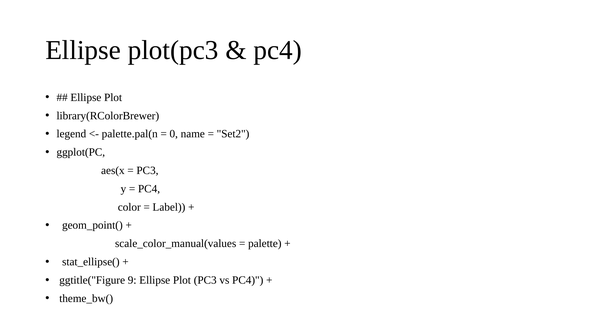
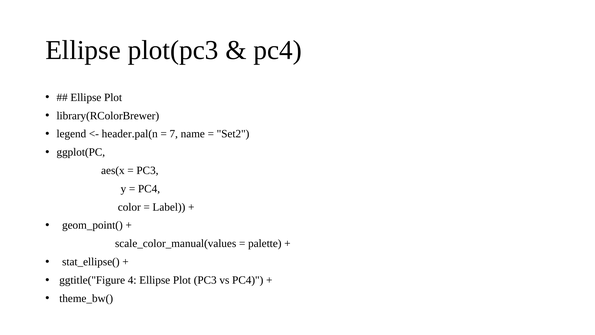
palette.pal(n: palette.pal(n -> header.pal(n
0: 0 -> 7
9: 9 -> 4
